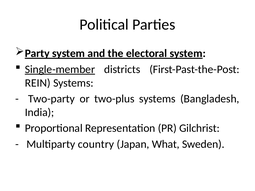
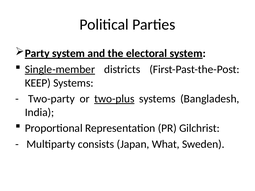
REIN: REIN -> KEEP
two-plus underline: none -> present
country: country -> consists
